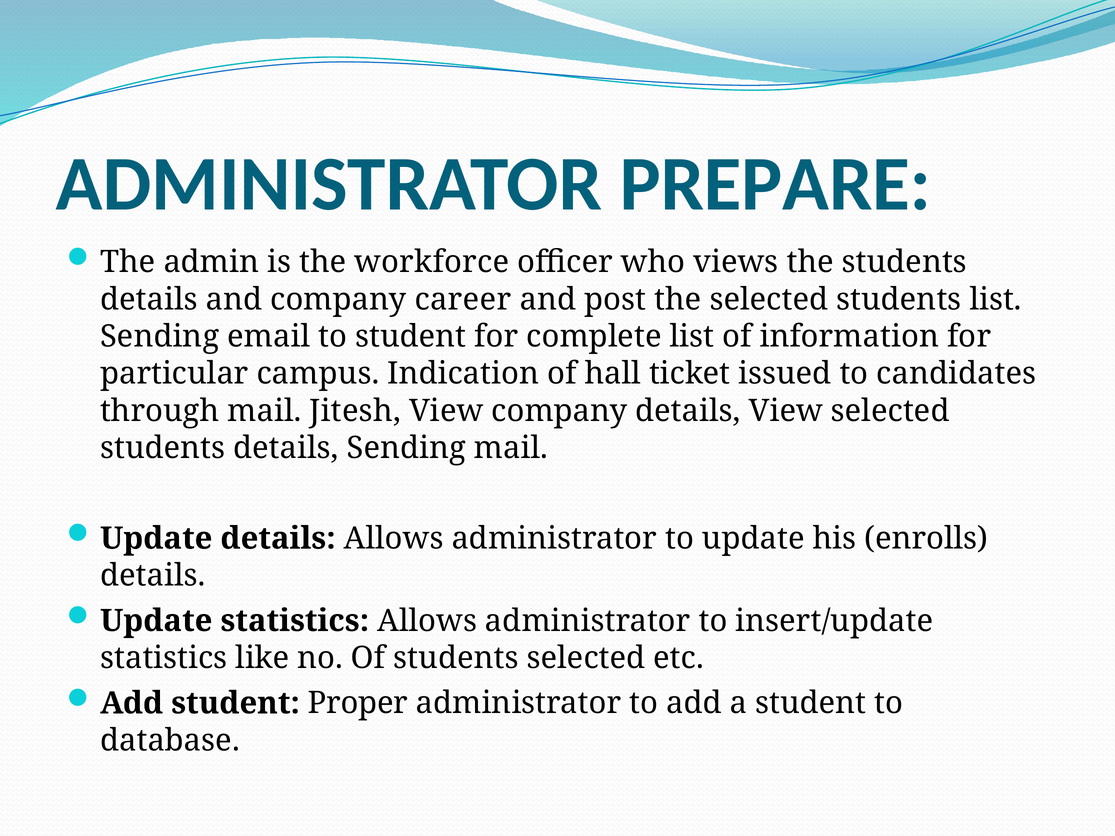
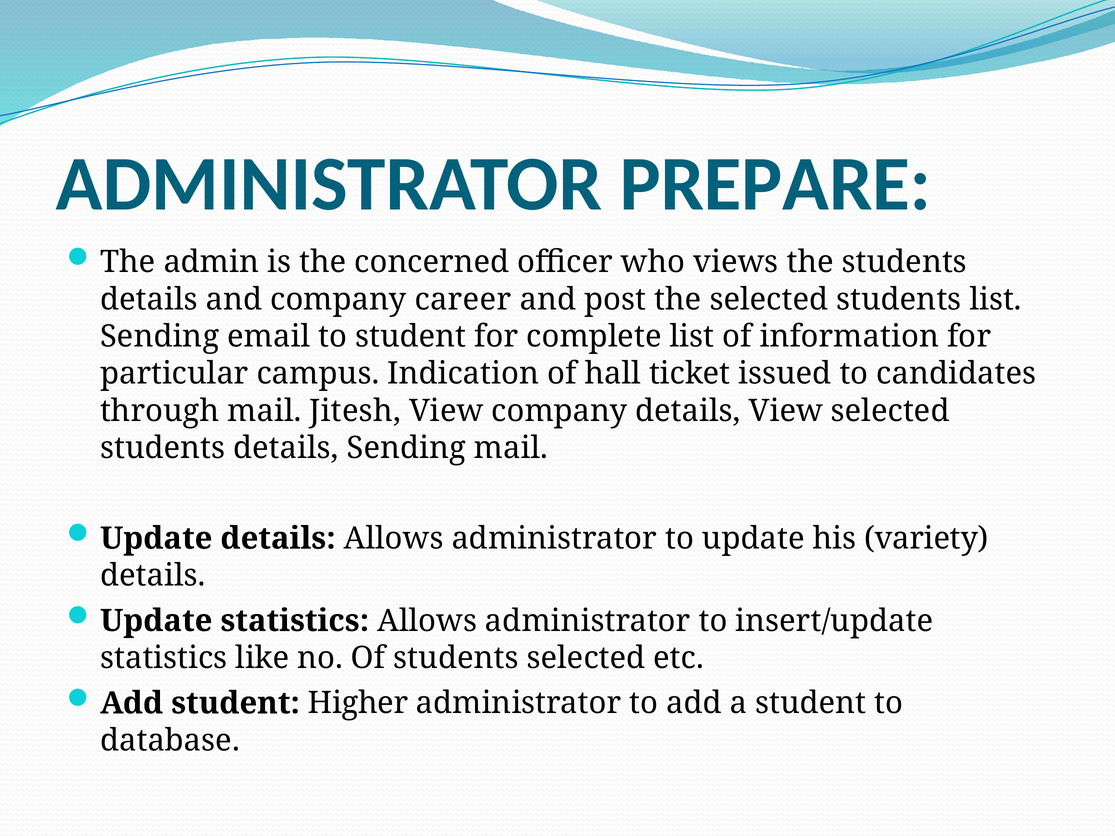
workforce: workforce -> concerned
enrolls: enrolls -> variety
Proper: Proper -> Higher
